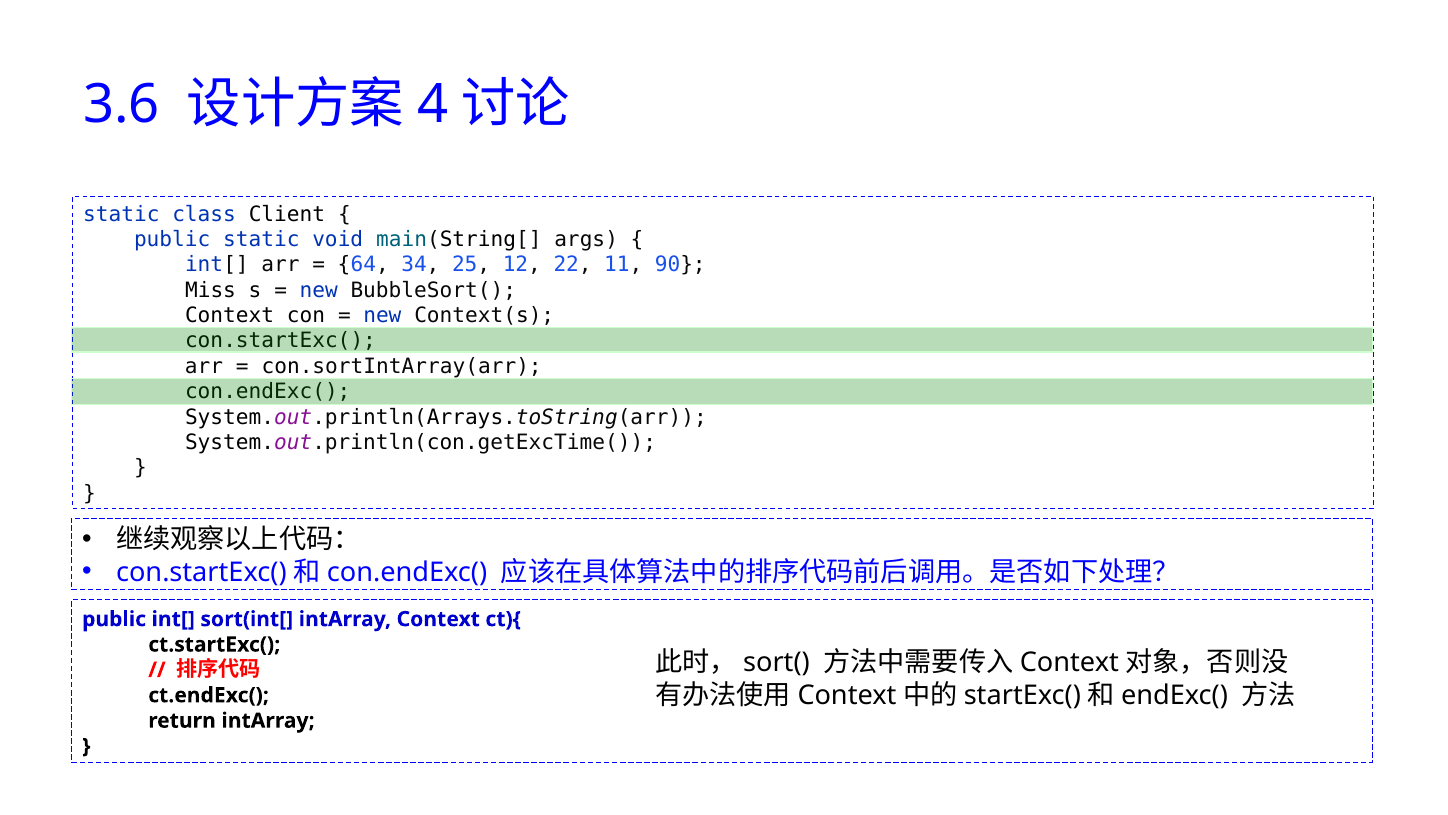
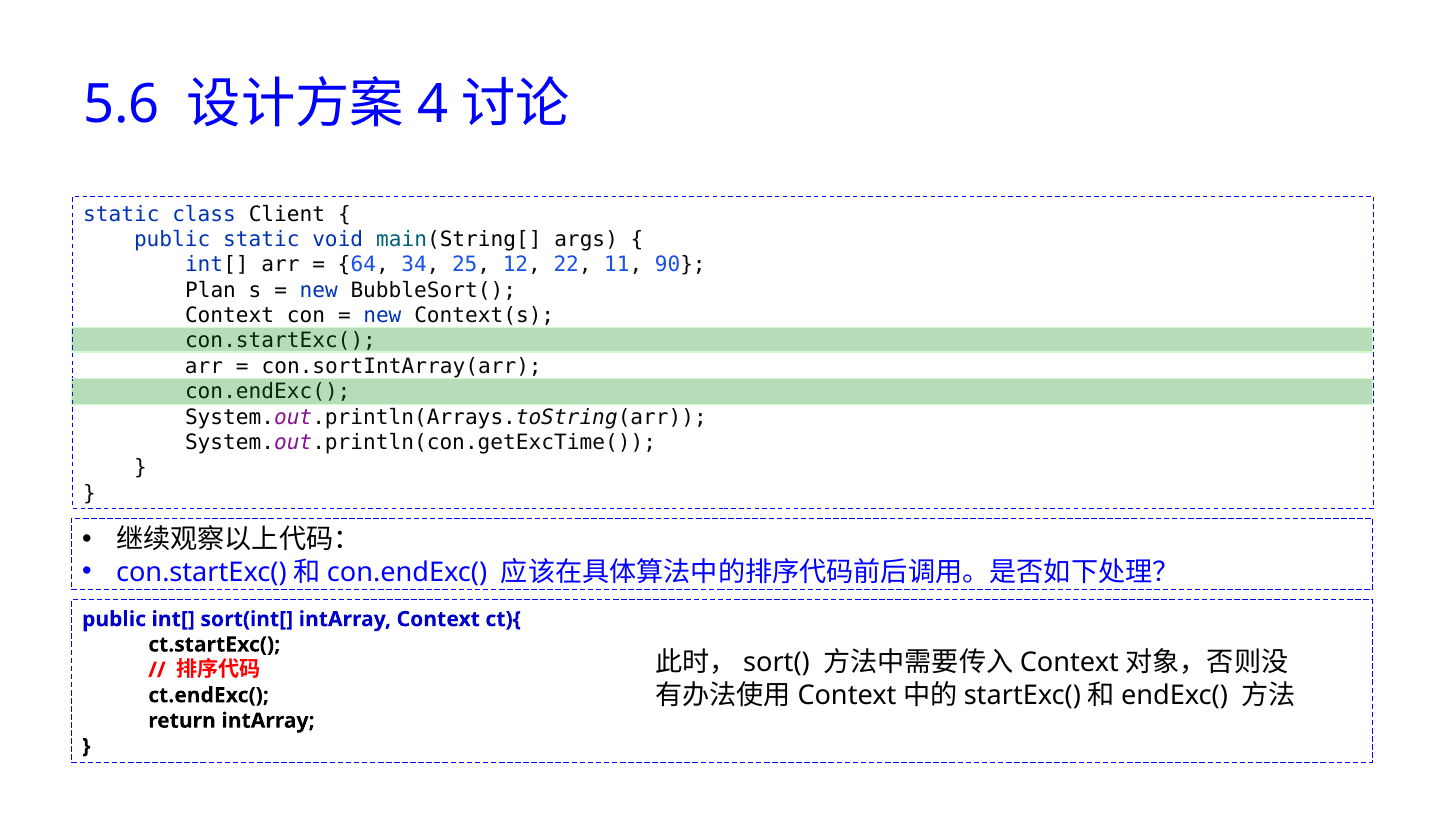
3.6: 3.6 -> 5.6
Miss: Miss -> Plan
